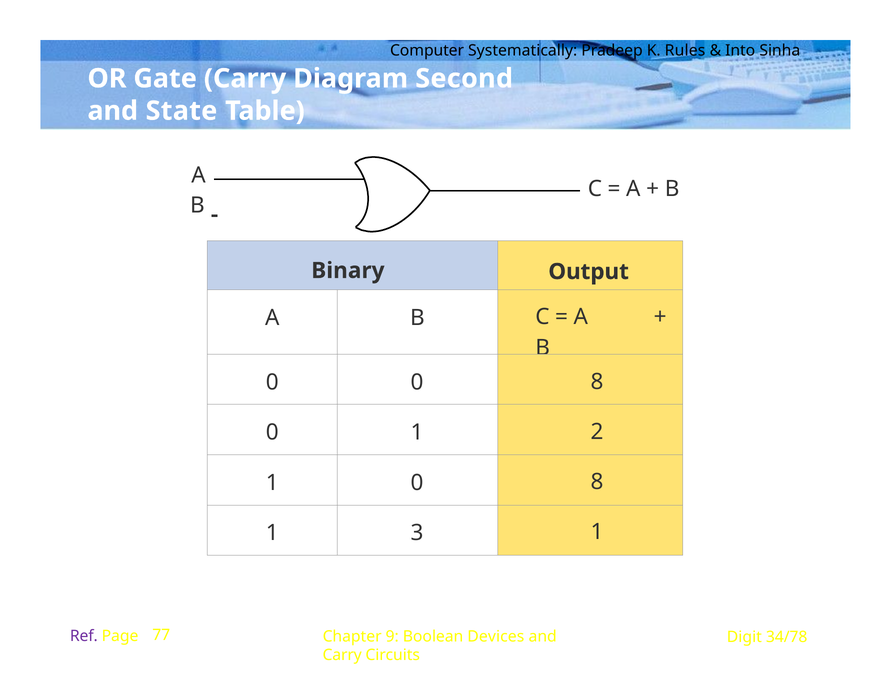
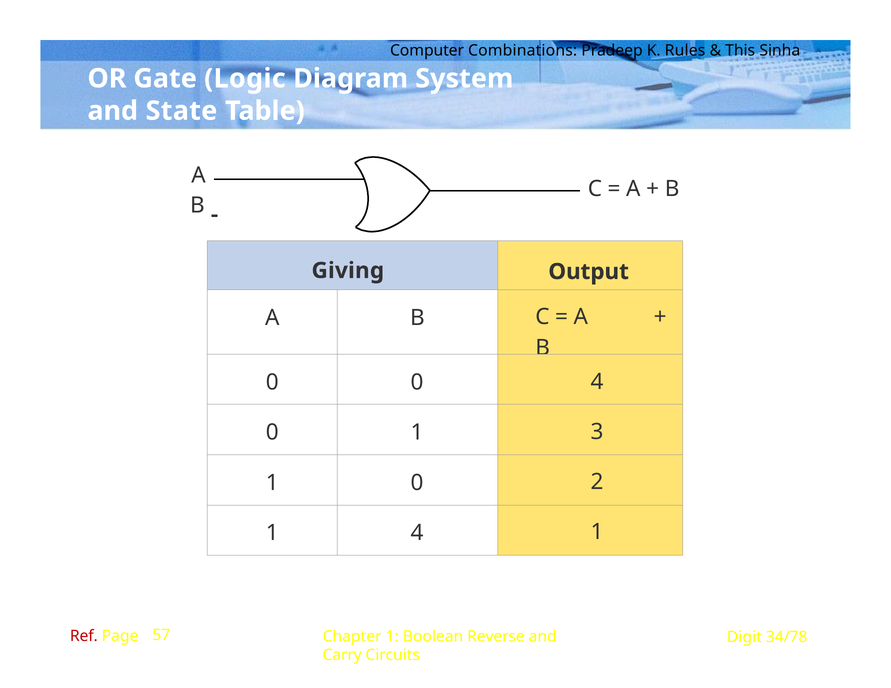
Systematically: Systematically -> Combinations
Into: Into -> This
Gate Carry: Carry -> Logic
Second: Second -> System
Binary: Binary -> Giving
0 0 8: 8 -> 4
2: 2 -> 3
1 0 8: 8 -> 2
1 3: 3 -> 4
Ref colour: purple -> red
77: 77 -> 57
Chapter 9: 9 -> 1
Devices: Devices -> Reverse
